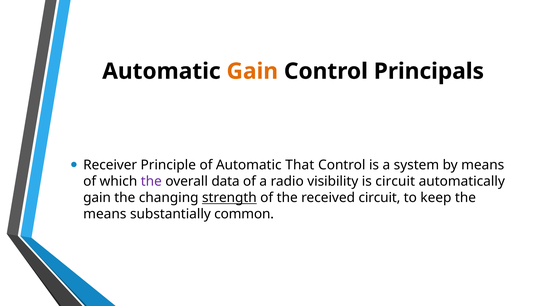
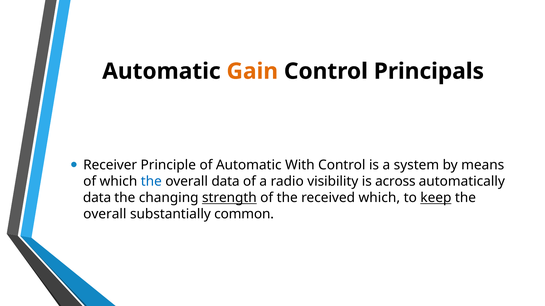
That: That -> With
the at (151, 182) colour: purple -> blue
is circuit: circuit -> across
gain at (97, 198): gain -> data
received circuit: circuit -> which
keep underline: none -> present
means at (105, 215): means -> overall
